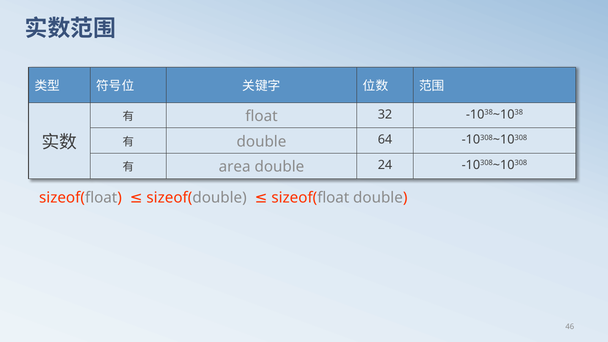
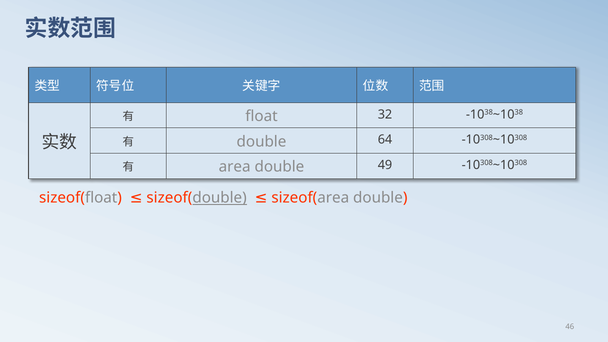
24: 24 -> 49
double at (220, 198) underline: none -> present
float at (333, 198): float -> area
